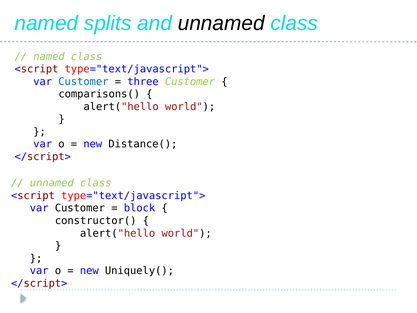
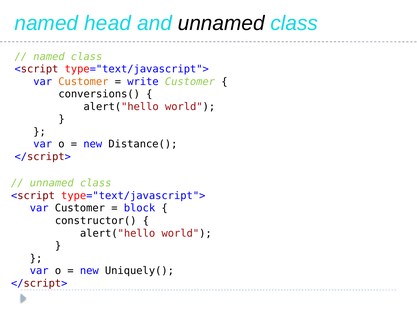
splits: splits -> head
Customer at (83, 82) colour: blue -> orange
three: three -> write
comparisons(: comparisons( -> conversions(
